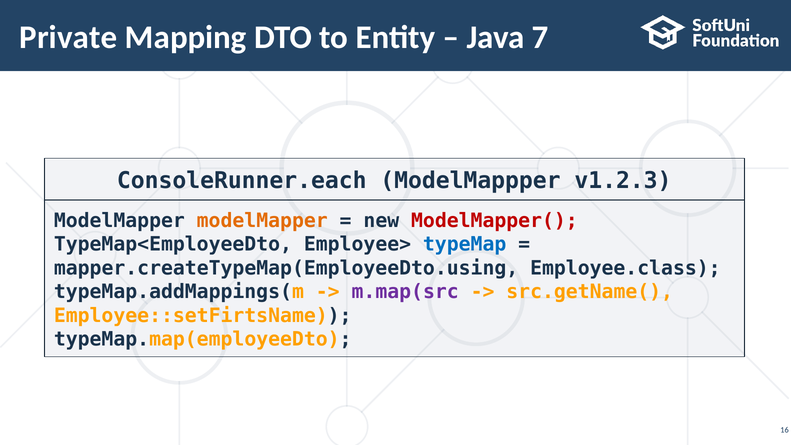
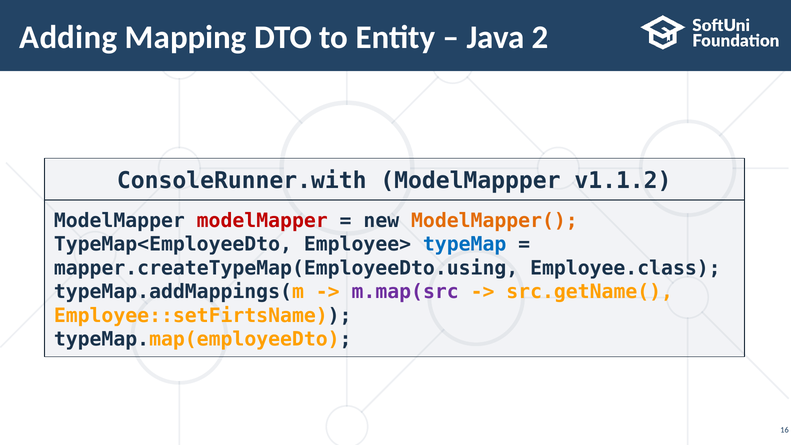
Private: Private -> Adding
7: 7 -> 2
ConsoleRunner.each: ConsoleRunner.each -> ConsoleRunner.with
v1.2.3: v1.2.3 -> v1.1.2
modelMapper at (262, 221) colour: orange -> red
ModelMapper( colour: red -> orange
